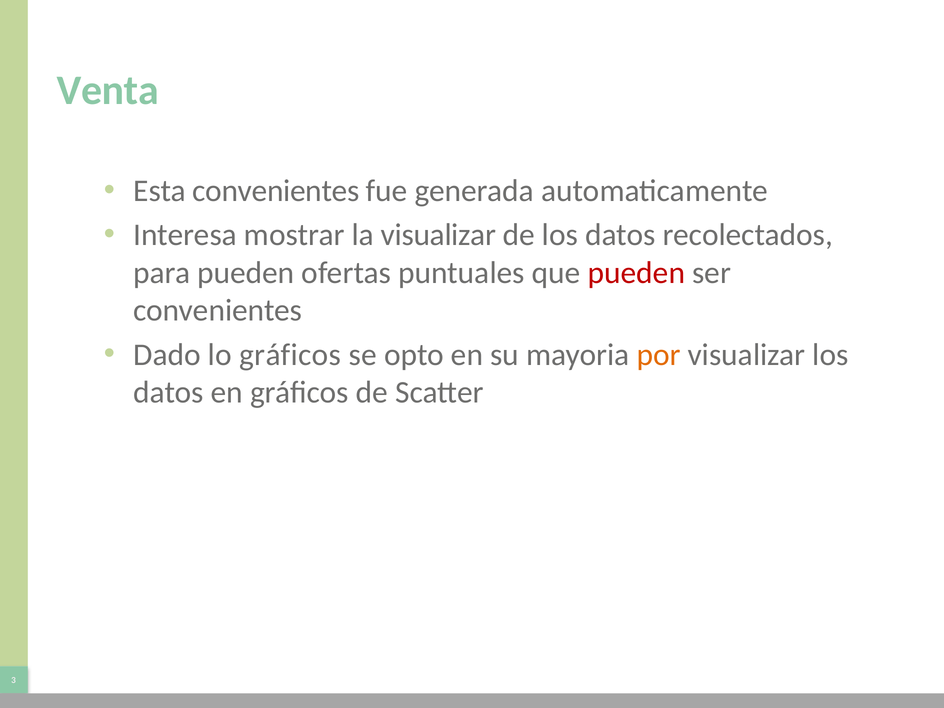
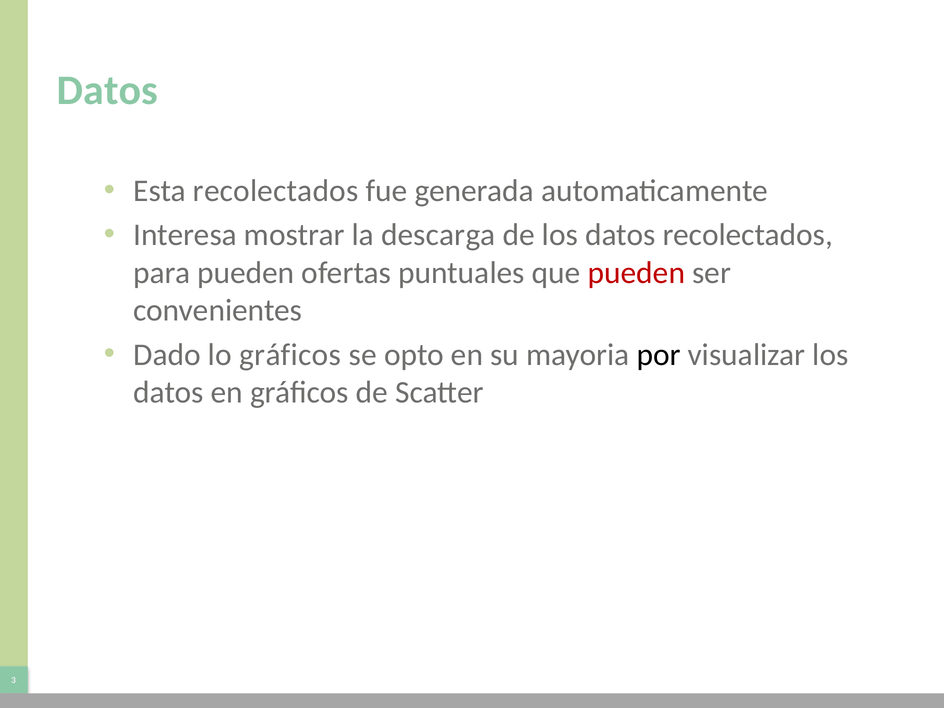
Venta at (108, 90): Venta -> Datos
Esta convenientes: convenientes -> recolectados
la visualizar: visualizar -> descarga
por colour: orange -> black
